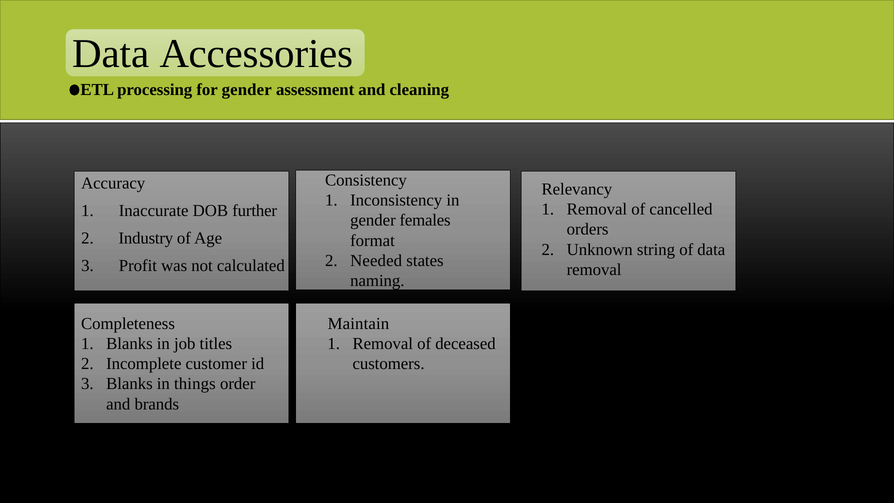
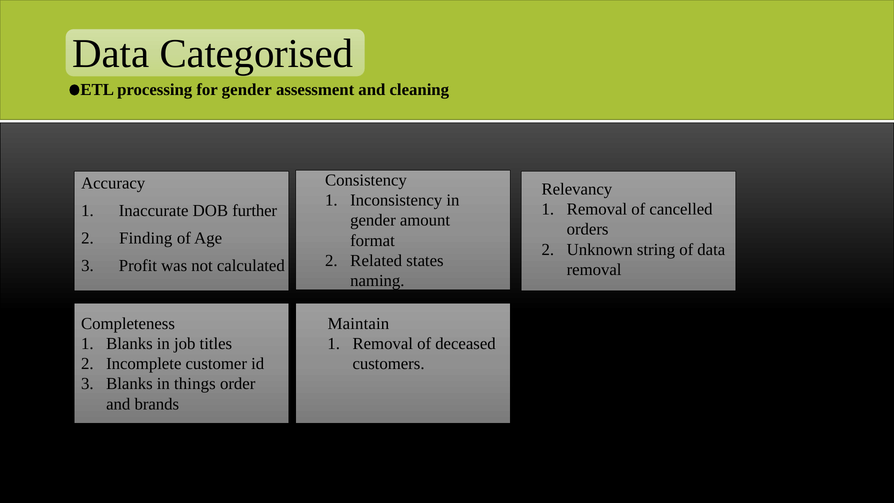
Accessories: Accessories -> Categorised
females: females -> amount
Industry: Industry -> Finding
Needed: Needed -> Related
